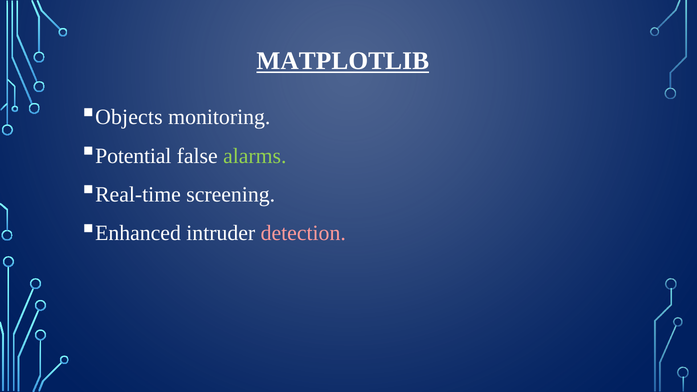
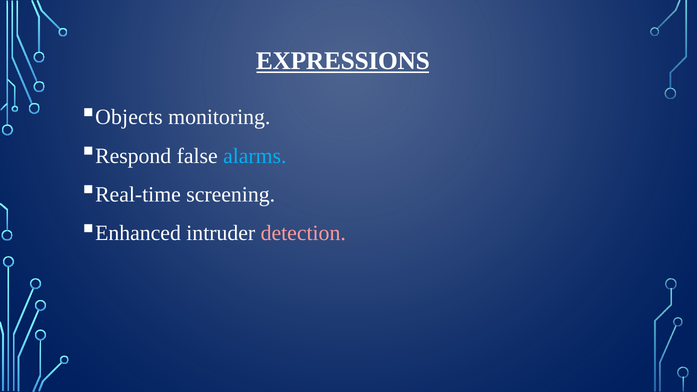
MATPLOTLIB: MATPLOTLIB -> EXPRESSIONS
Potential: Potential -> Respond
alarms colour: light green -> light blue
